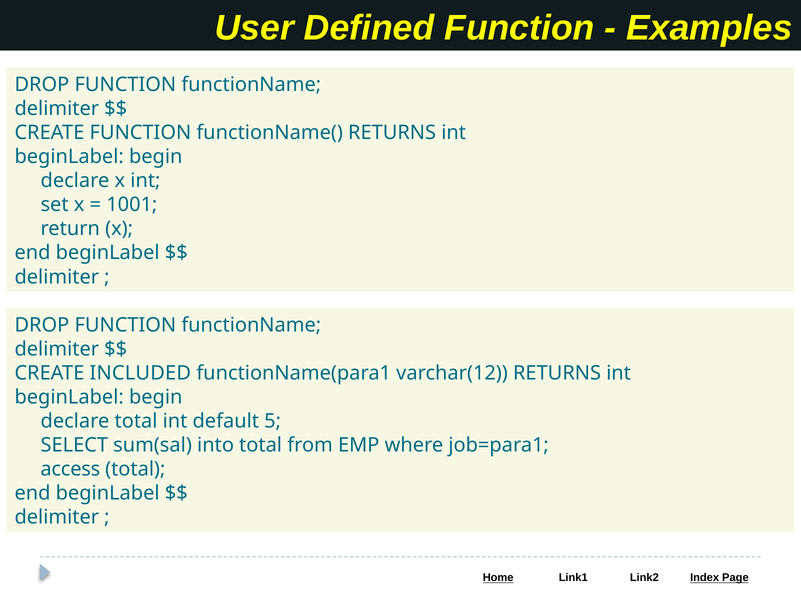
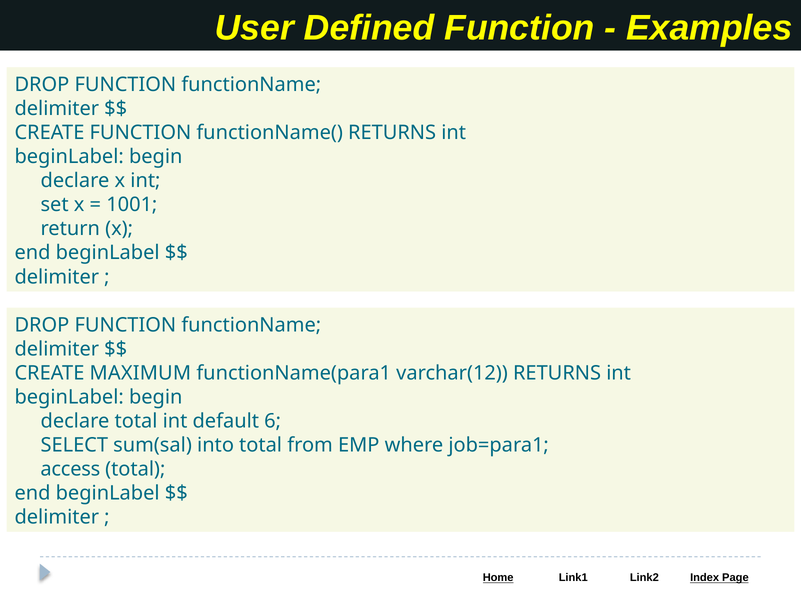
INCLUDED: INCLUDED -> MAXIMUM
5: 5 -> 6
